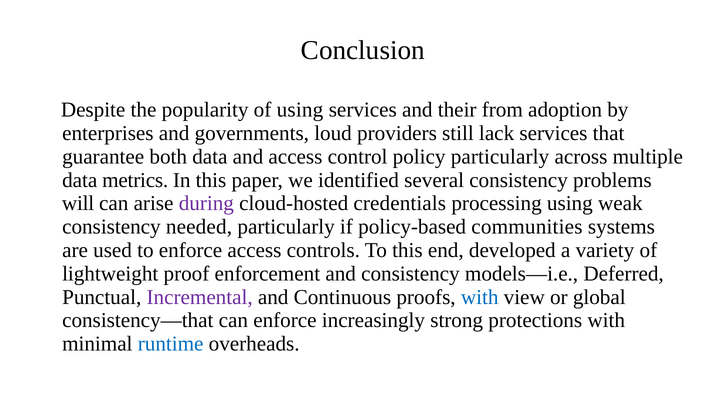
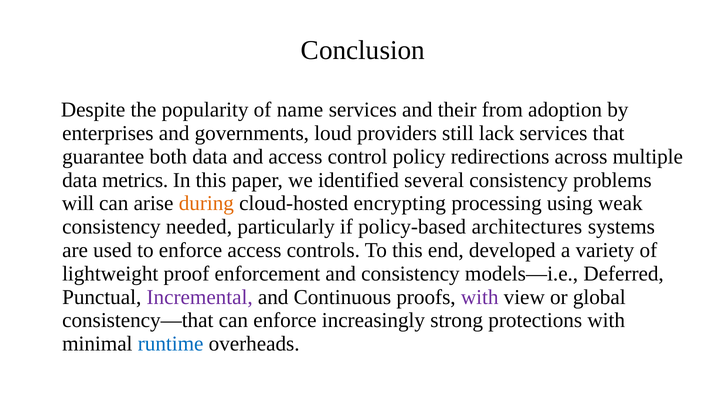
of using: using -> name
policy particularly: particularly -> redirections
during colour: purple -> orange
credentials: credentials -> encrypting
communities: communities -> architectures
with at (480, 297) colour: blue -> purple
